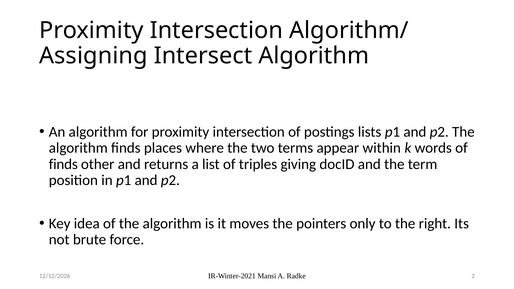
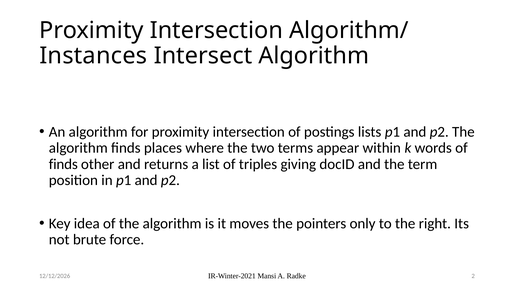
Assigning: Assigning -> Instances
